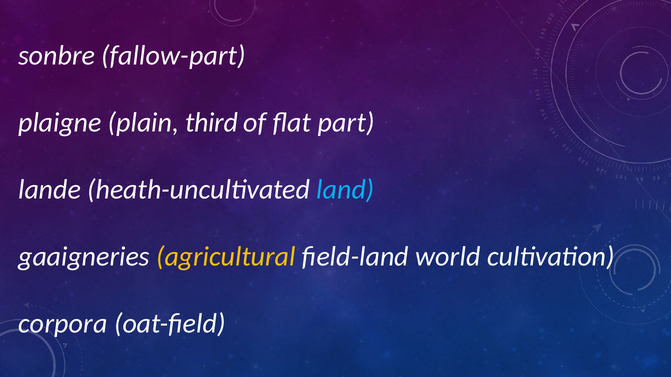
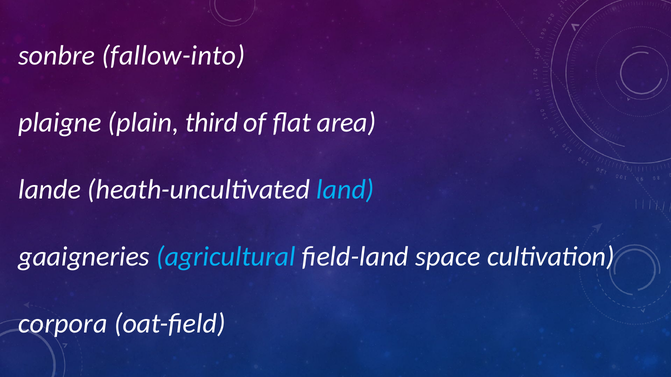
fallow-part: fallow-part -> fallow-into
part: part -> area
agricultural colour: yellow -> light blue
world: world -> space
